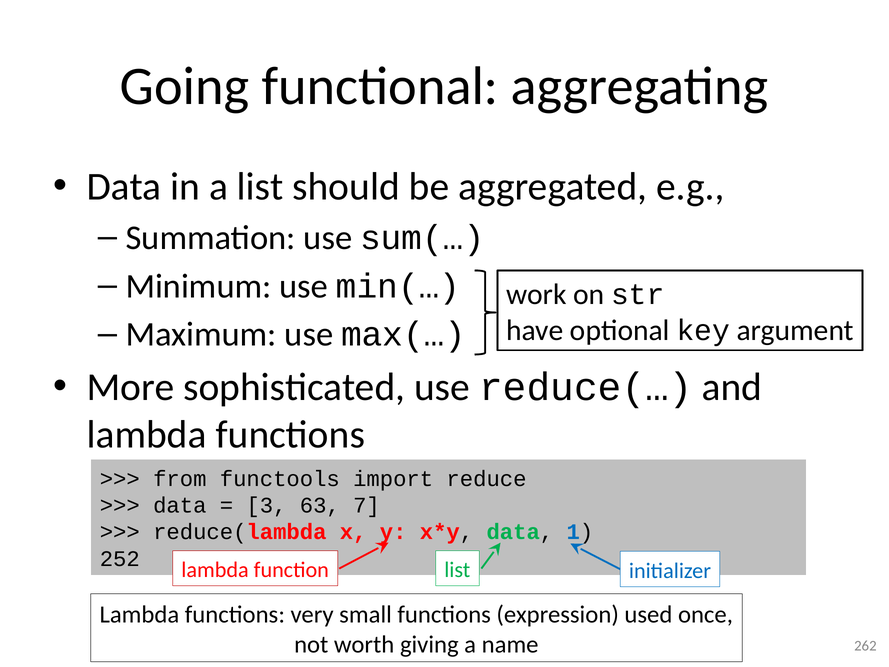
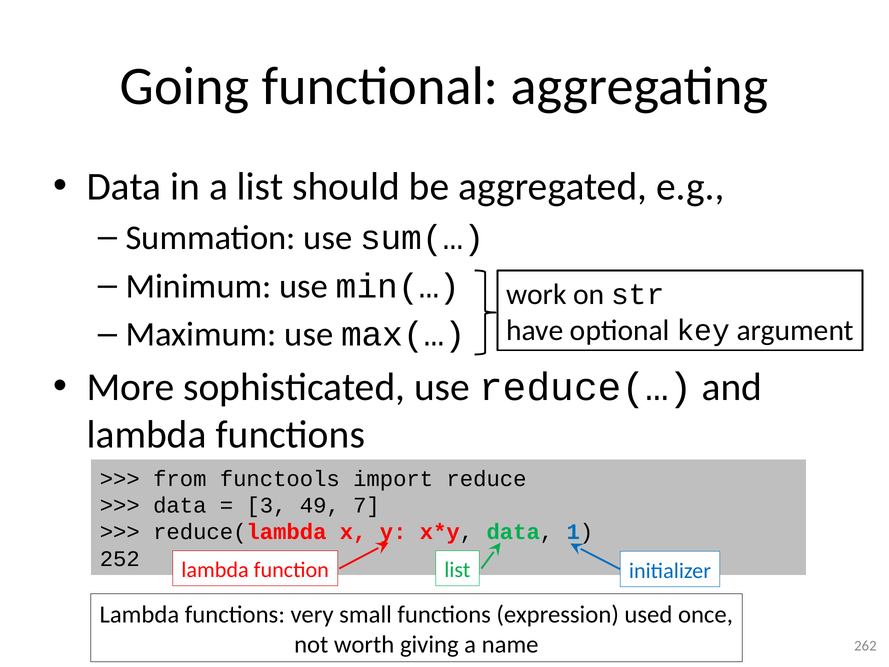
63: 63 -> 49
